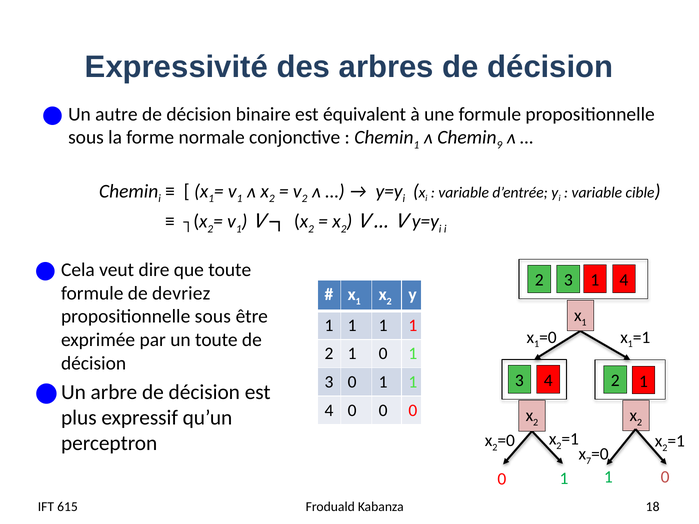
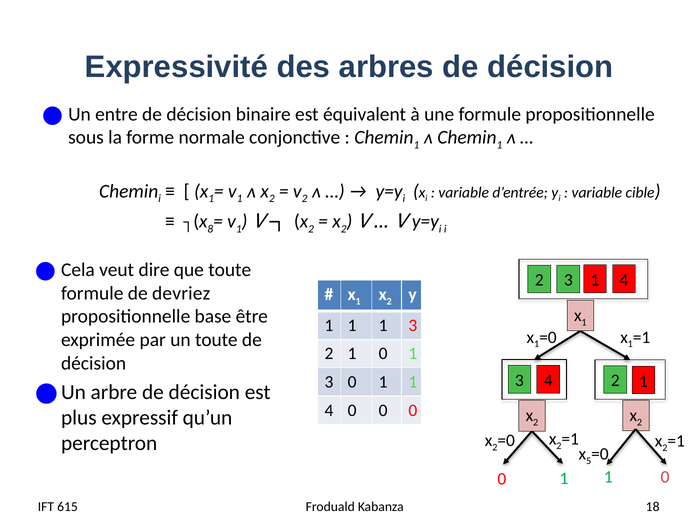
autre: autre -> entre
9 at (499, 145): 9 -> 1
2 at (210, 229): 2 -> 8
sous at (213, 317): sous -> base
1 1 1 1: 1 -> 3
7: 7 -> 5
